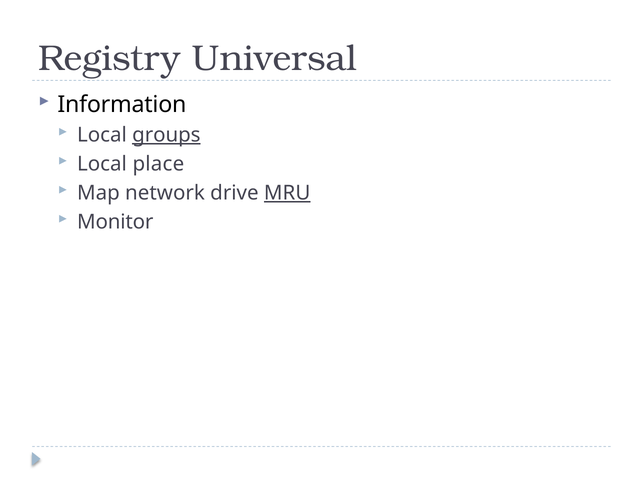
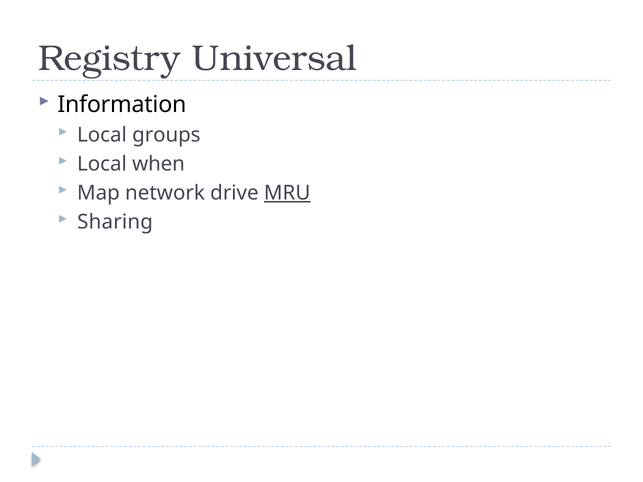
groups underline: present -> none
place: place -> when
Monitor: Monitor -> Sharing
